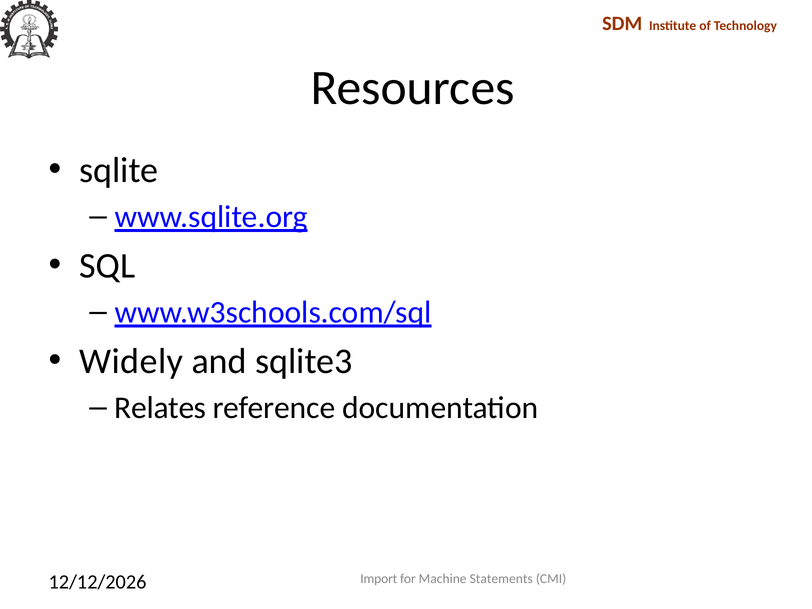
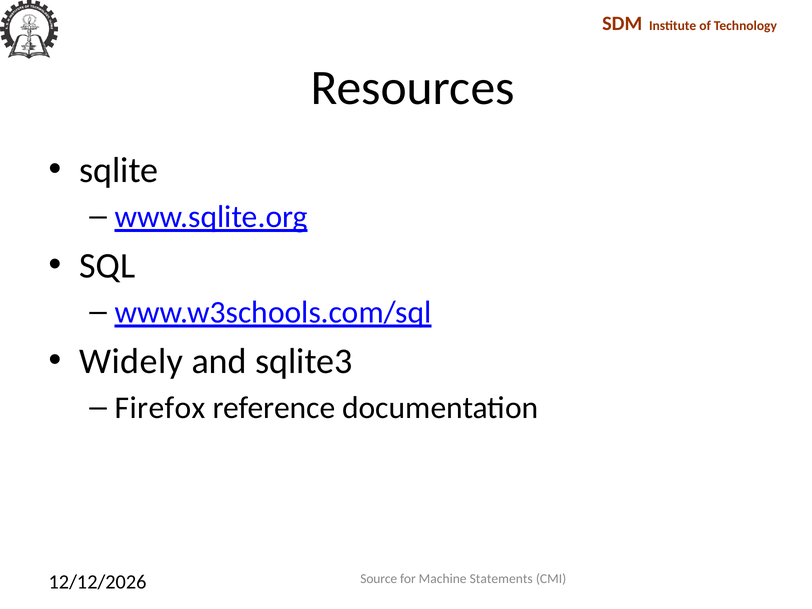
Relates: Relates -> Firefox
Import: Import -> Source
